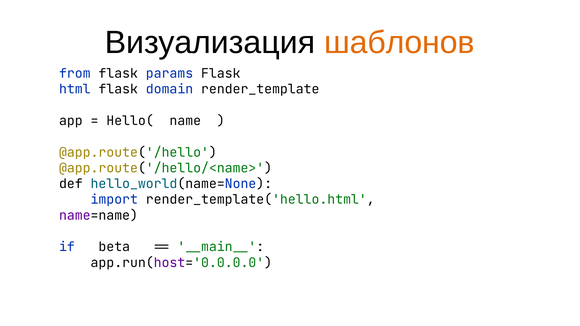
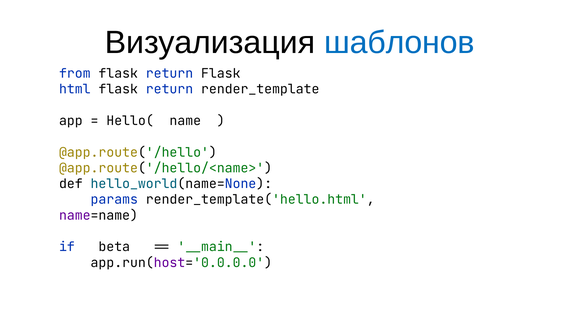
шаблонов colour: orange -> blue
from flask params: params -> return
domain at (169, 89): domain -> return
import: import -> params
